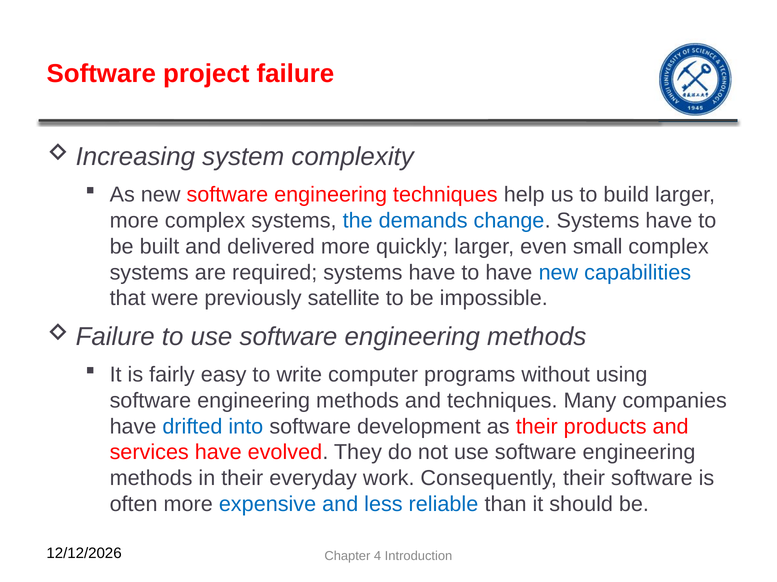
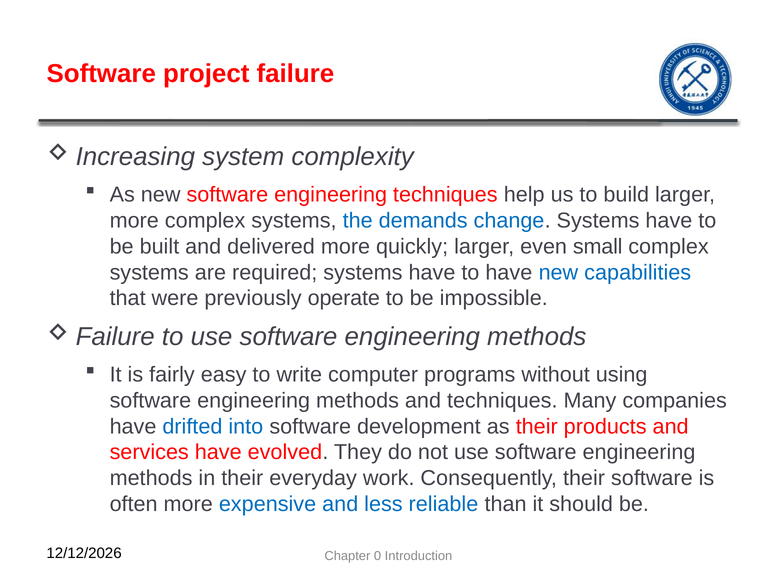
satellite: satellite -> operate
4: 4 -> 0
